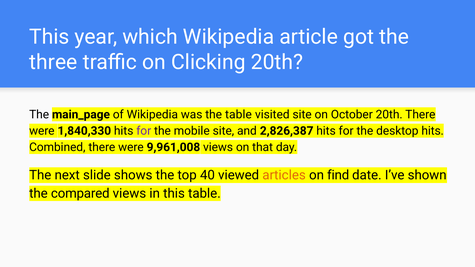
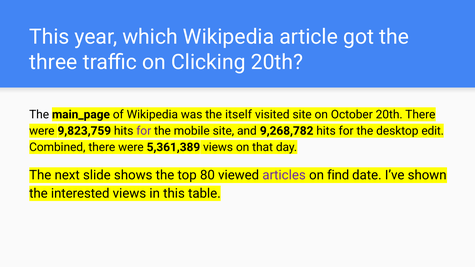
the table: table -> itself
1,840,330: 1,840,330 -> 9,823,759
2,826,387: 2,826,387 -> 9,268,782
desktop hits: hits -> edit
9,961,008: 9,961,008 -> 5,361,389
40: 40 -> 80
articles colour: orange -> purple
compared: compared -> interested
